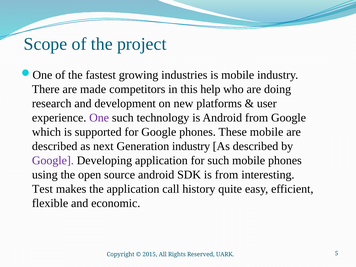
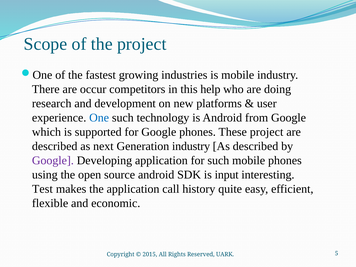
made: made -> occur
One colour: purple -> blue
These mobile: mobile -> project
is from: from -> input
